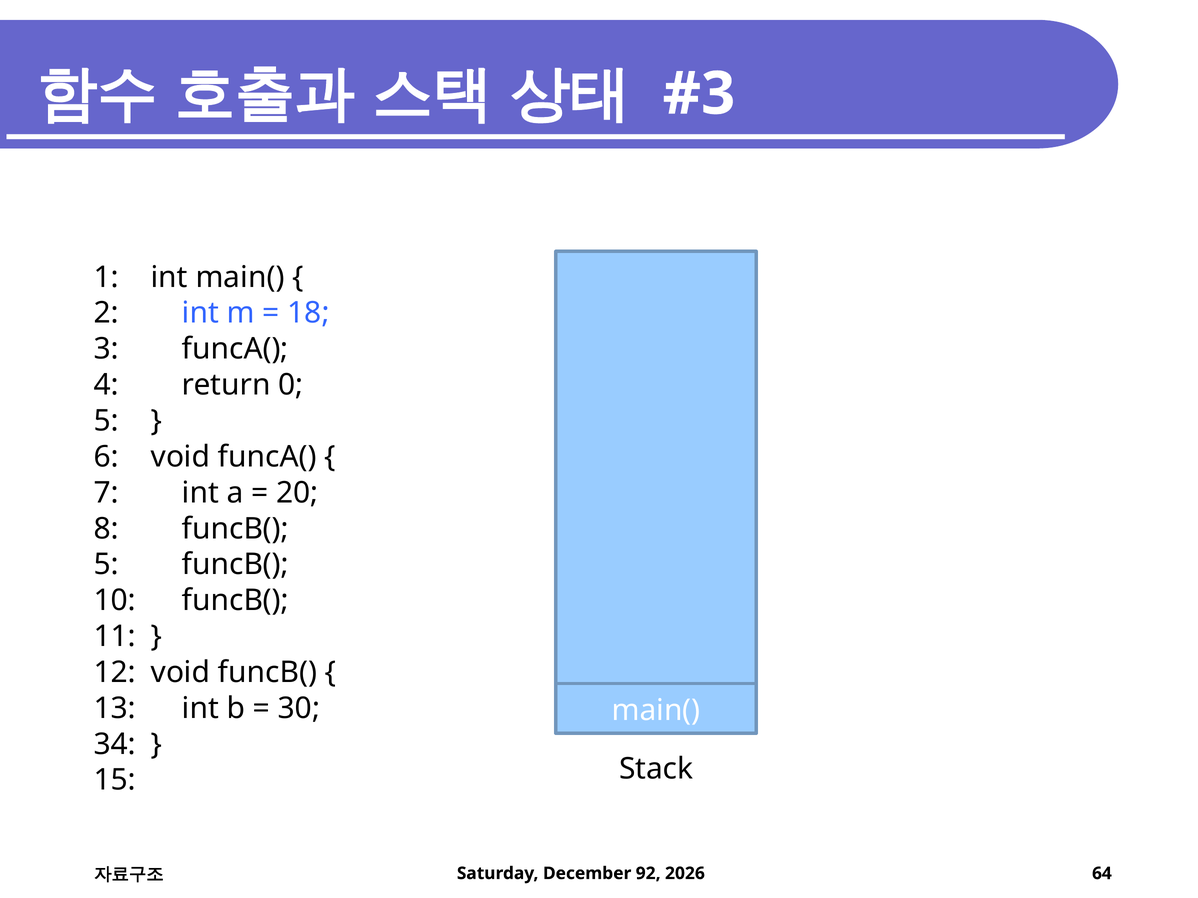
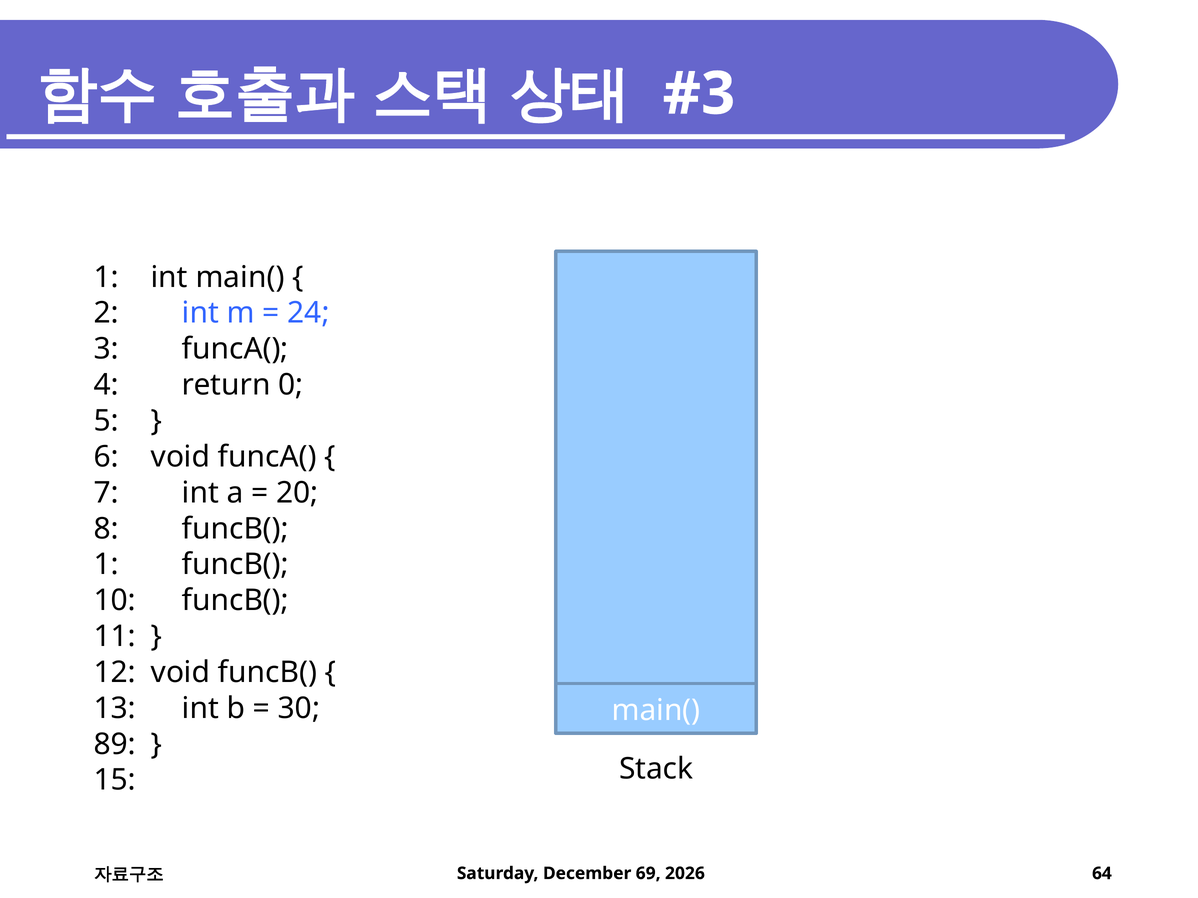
18: 18 -> 24
5 at (106, 565): 5 -> 1
34: 34 -> 89
92: 92 -> 69
